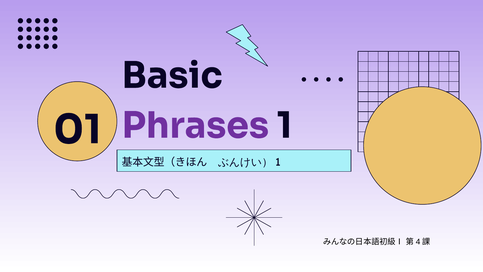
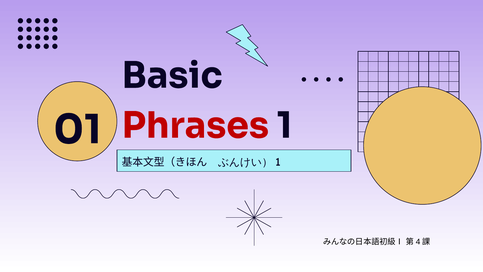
Phrases colour: purple -> red
